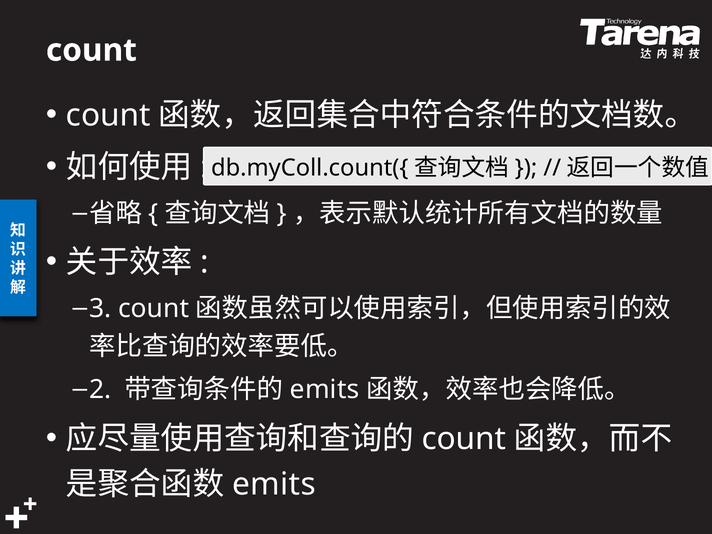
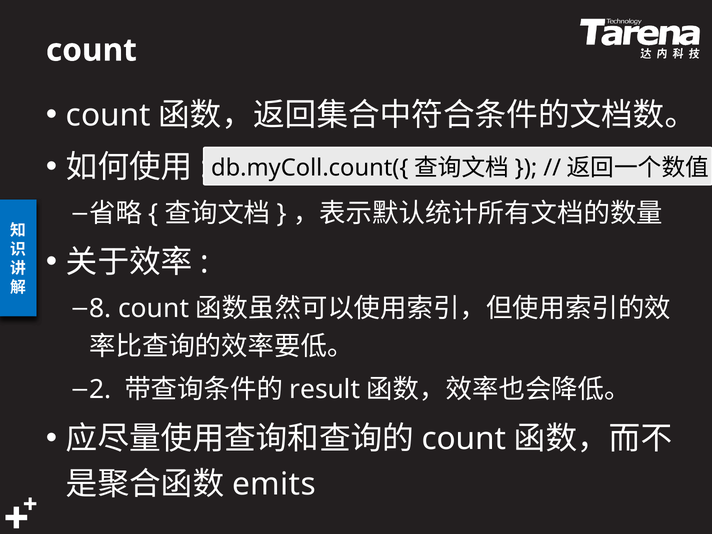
3: 3 -> 8
emits at (325, 390): emits -> result
